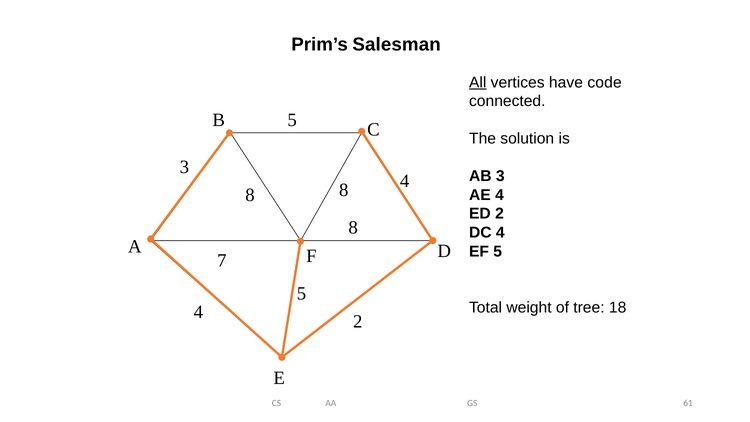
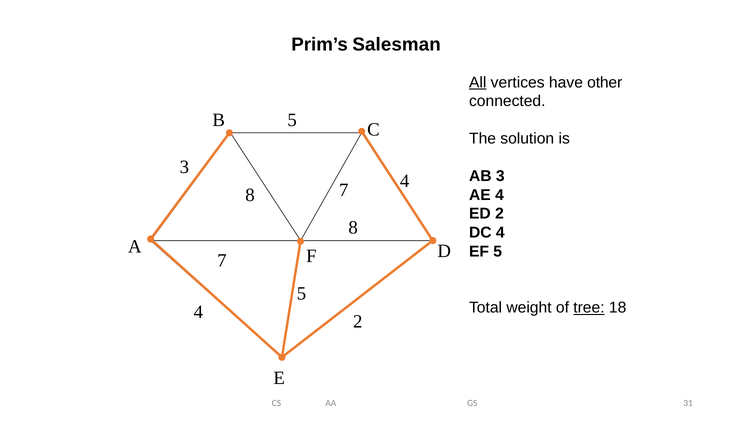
code: code -> other
8 8: 8 -> 7
tree underline: none -> present
61: 61 -> 31
